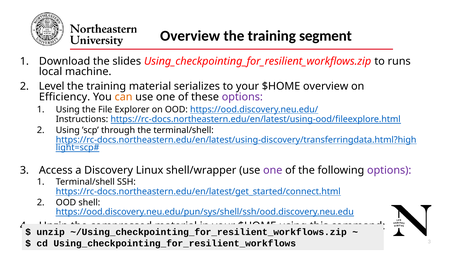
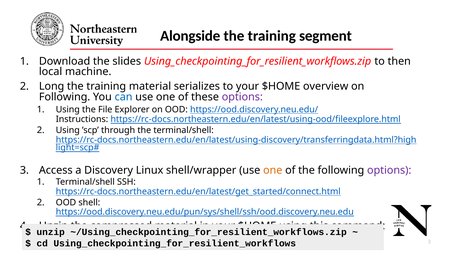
Overview at (190, 36): Overview -> Alongside
runs: runs -> then
Level: Level -> Long
Efficiency at (65, 97): Efficiency -> Following
can colour: orange -> blue
one at (273, 170) colour: purple -> orange
